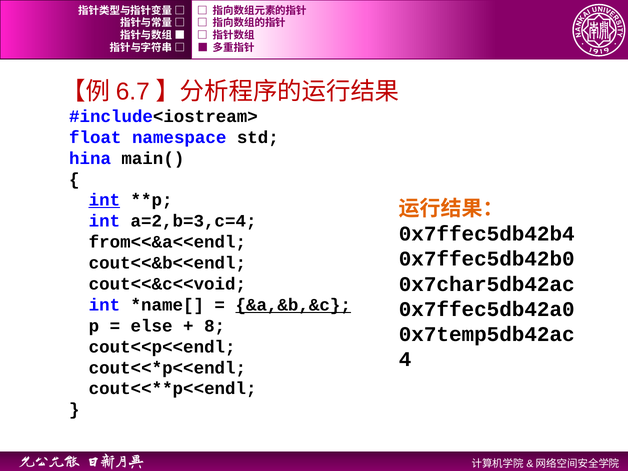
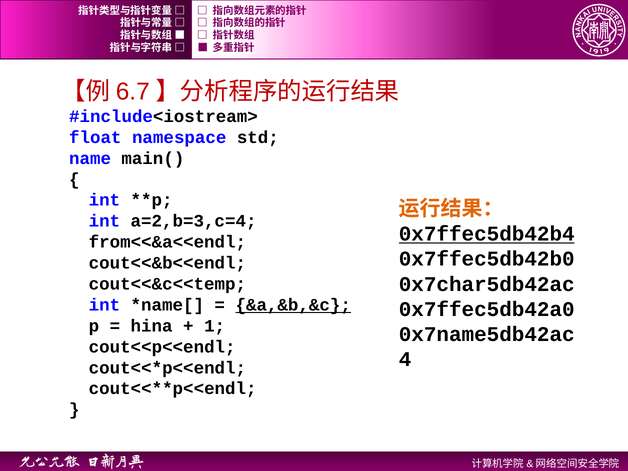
hina: hina -> name
int at (104, 200) underline: present -> none
0x7ffec5db42b4 underline: none -> present
cout<<&c<<void: cout<<&c<<void -> cout<<&c<<temp
else: else -> hina
8: 8 -> 1
0x7temp5db42ac: 0x7temp5db42ac -> 0x7name5db42ac
